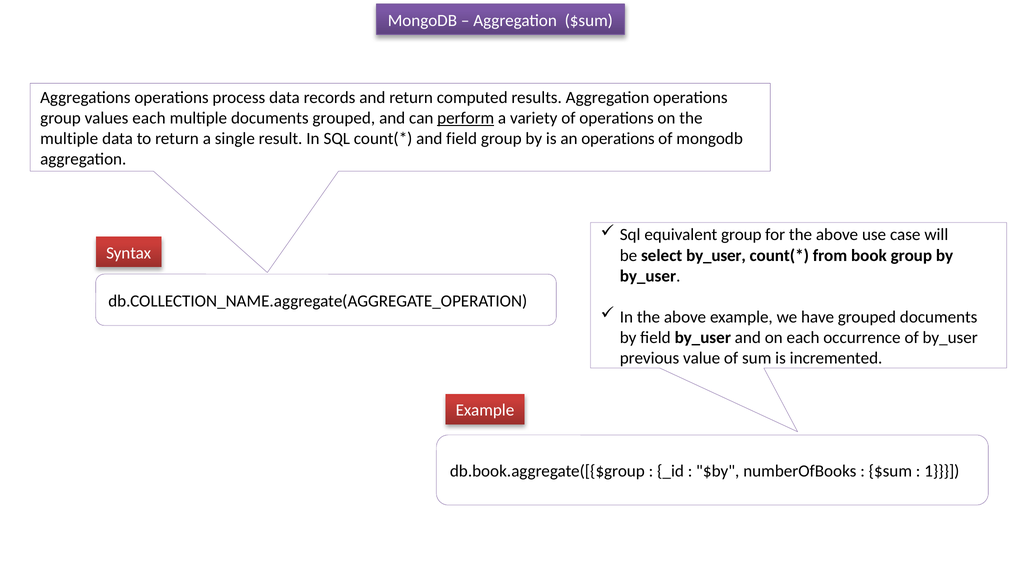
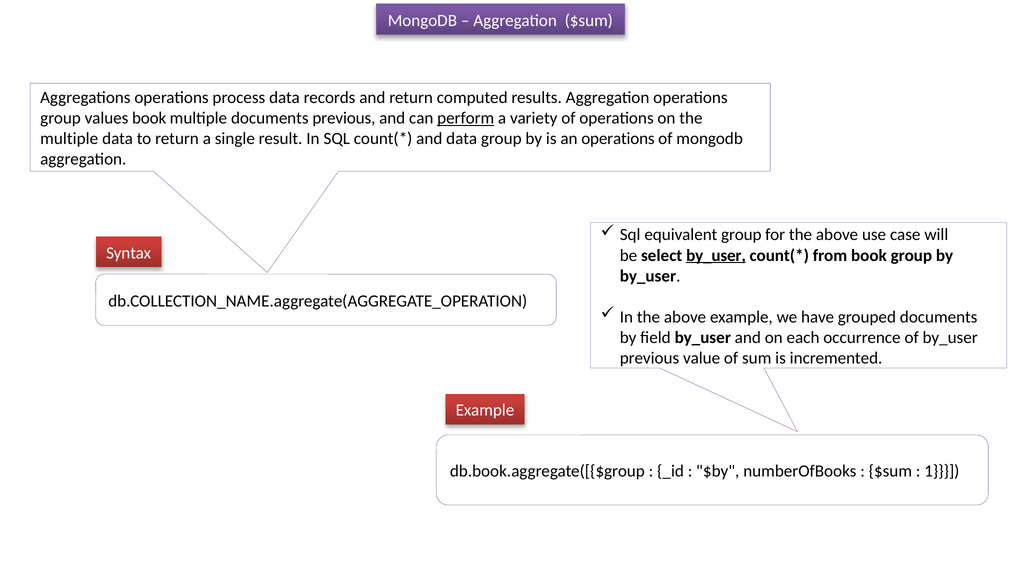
values each: each -> book
documents grouped: grouped -> previous
and field: field -> data
by_user at (716, 255) underline: none -> present
